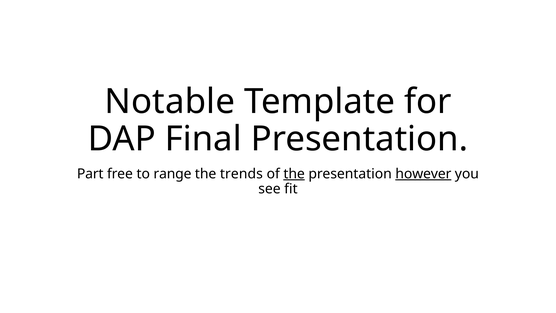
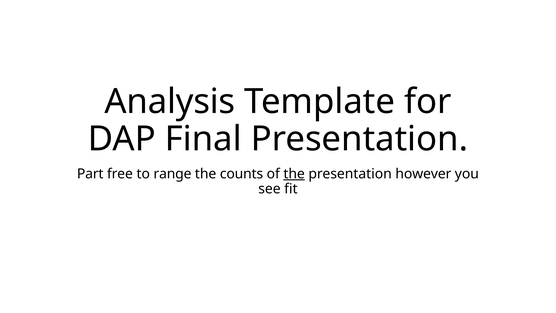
Notable: Notable -> Analysis
trends: trends -> counts
however underline: present -> none
